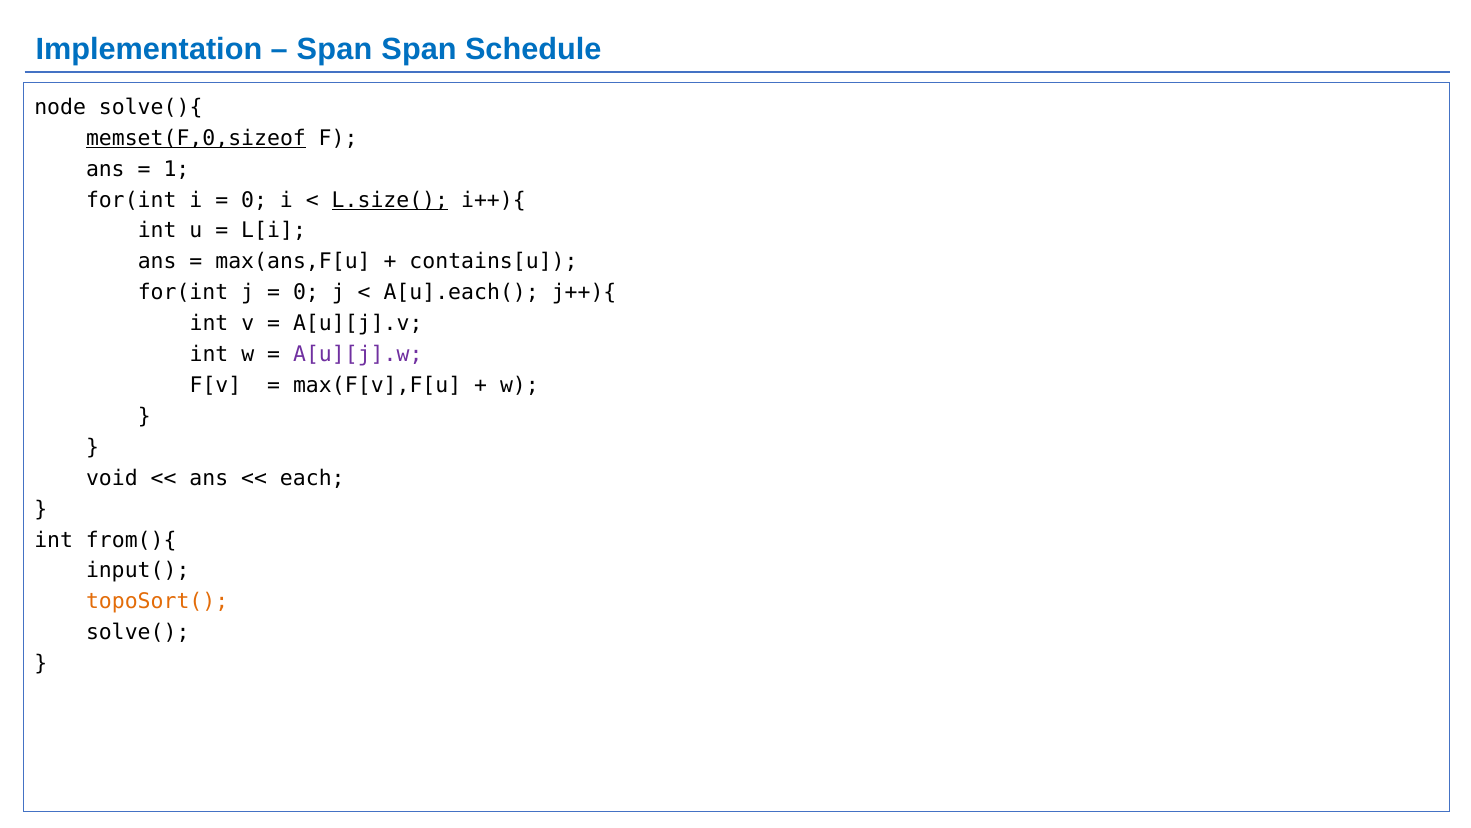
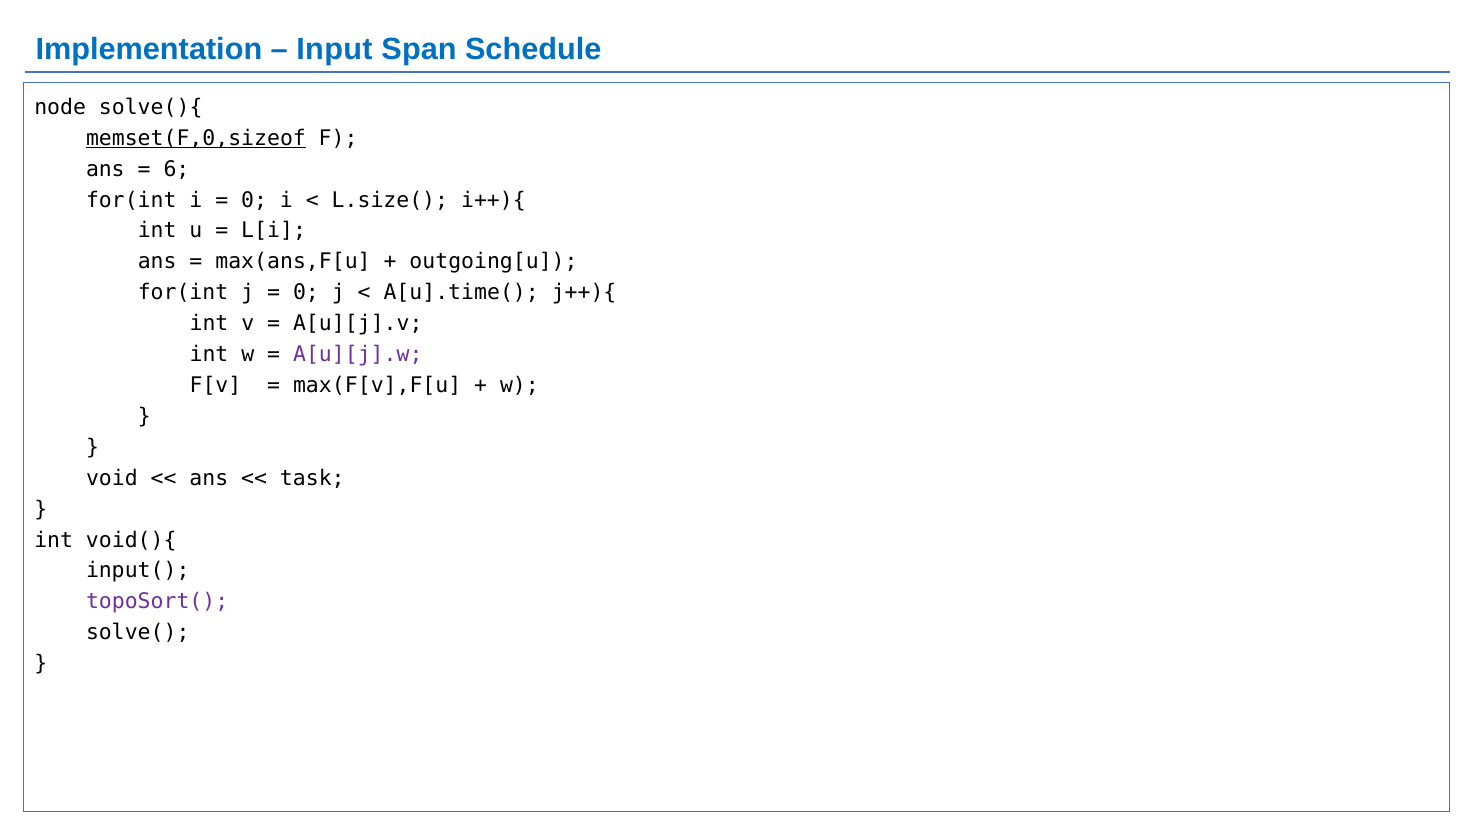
Span at (334, 49): Span -> Input
1: 1 -> 6
L.size( underline: present -> none
contains[u: contains[u -> outgoing[u
A[u].each(: A[u].each( -> A[u].time(
each: each -> task
from(){: from(){ -> void(){
topoSort( colour: orange -> purple
